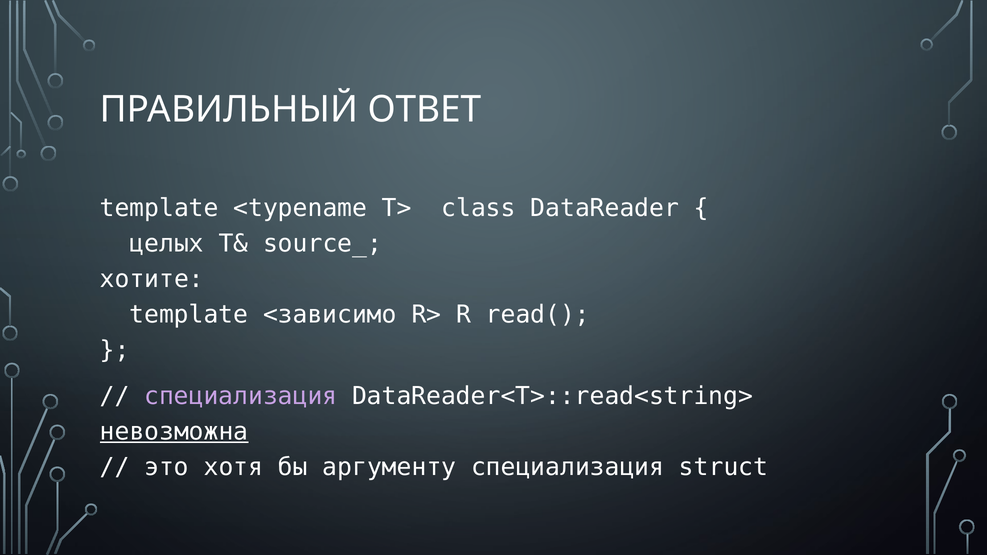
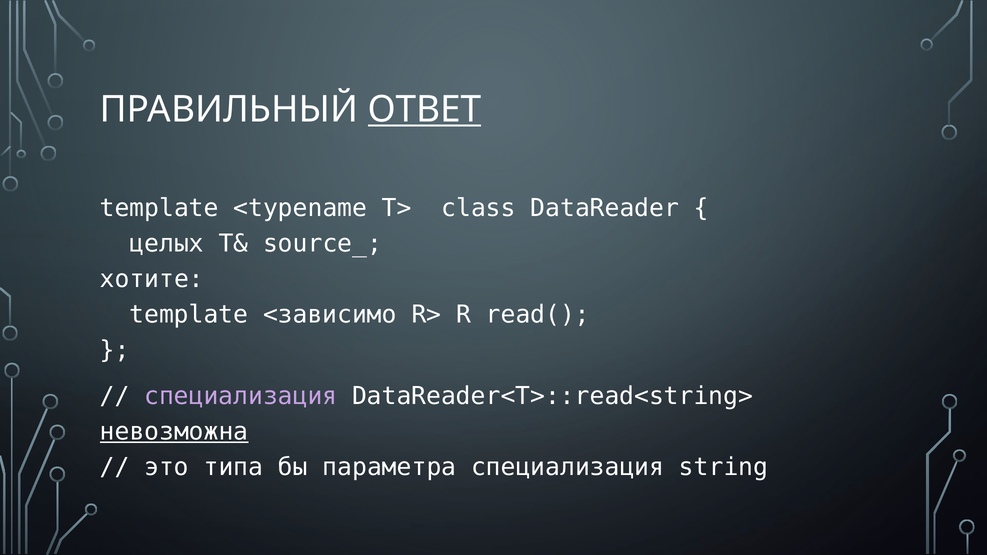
ОТВЕТ underline: none -> present
хотя: хотя -> типа
аргументу: аргументу -> параметра
struct: struct -> string
